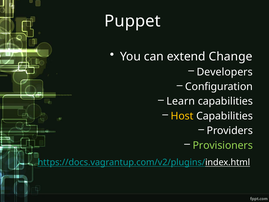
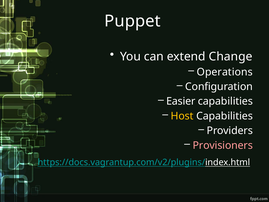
Developers: Developers -> Operations
Learn: Learn -> Easier
Provisioners colour: light green -> pink
